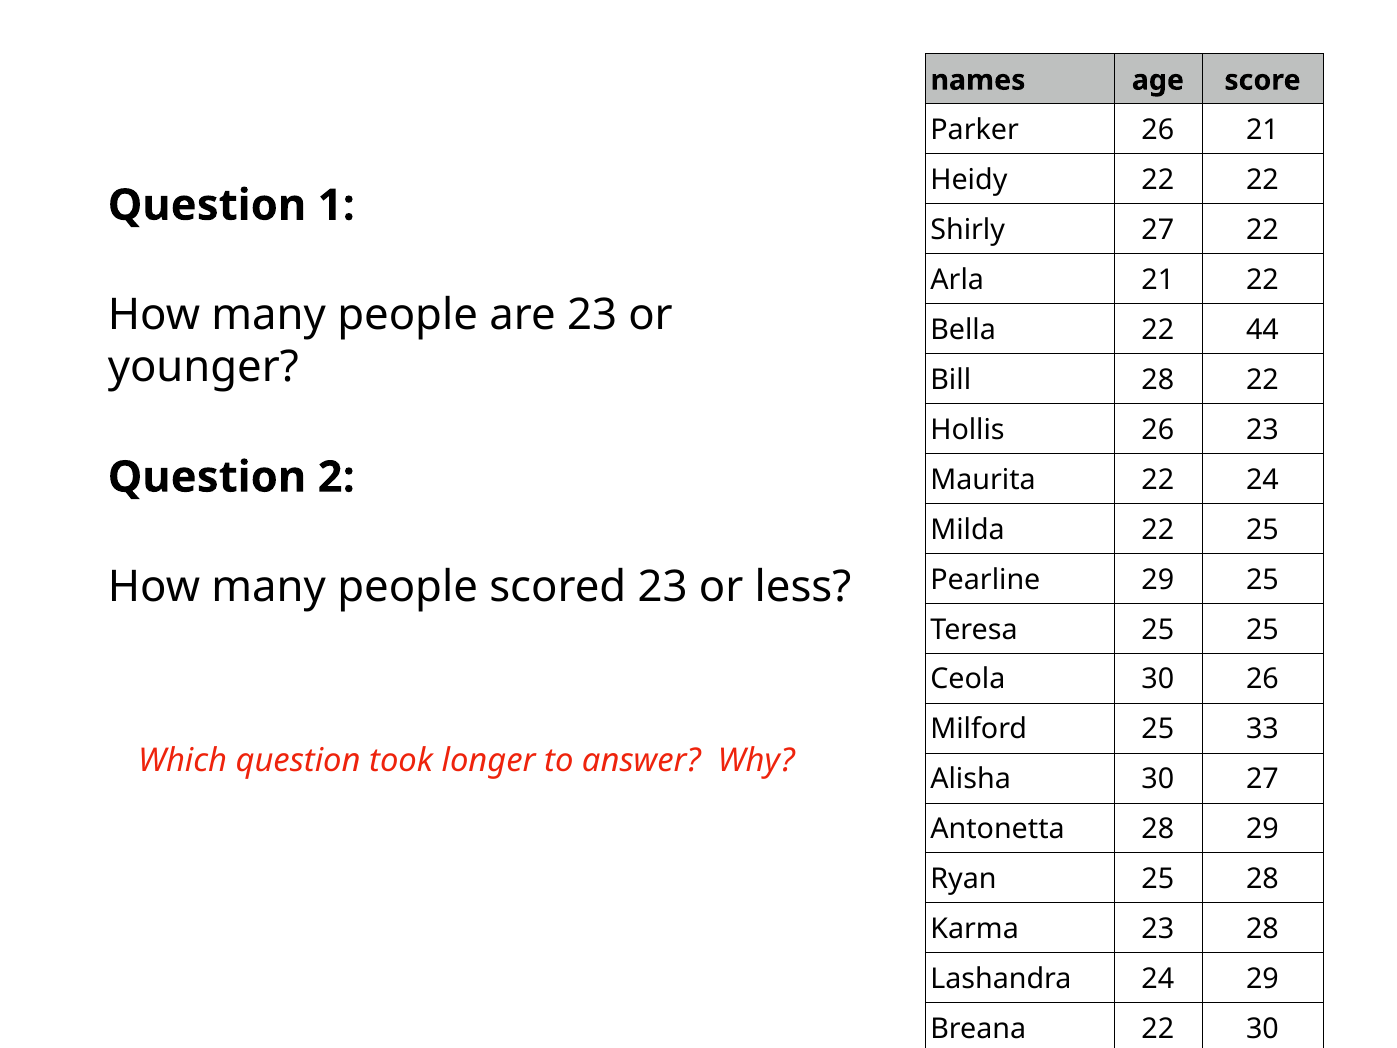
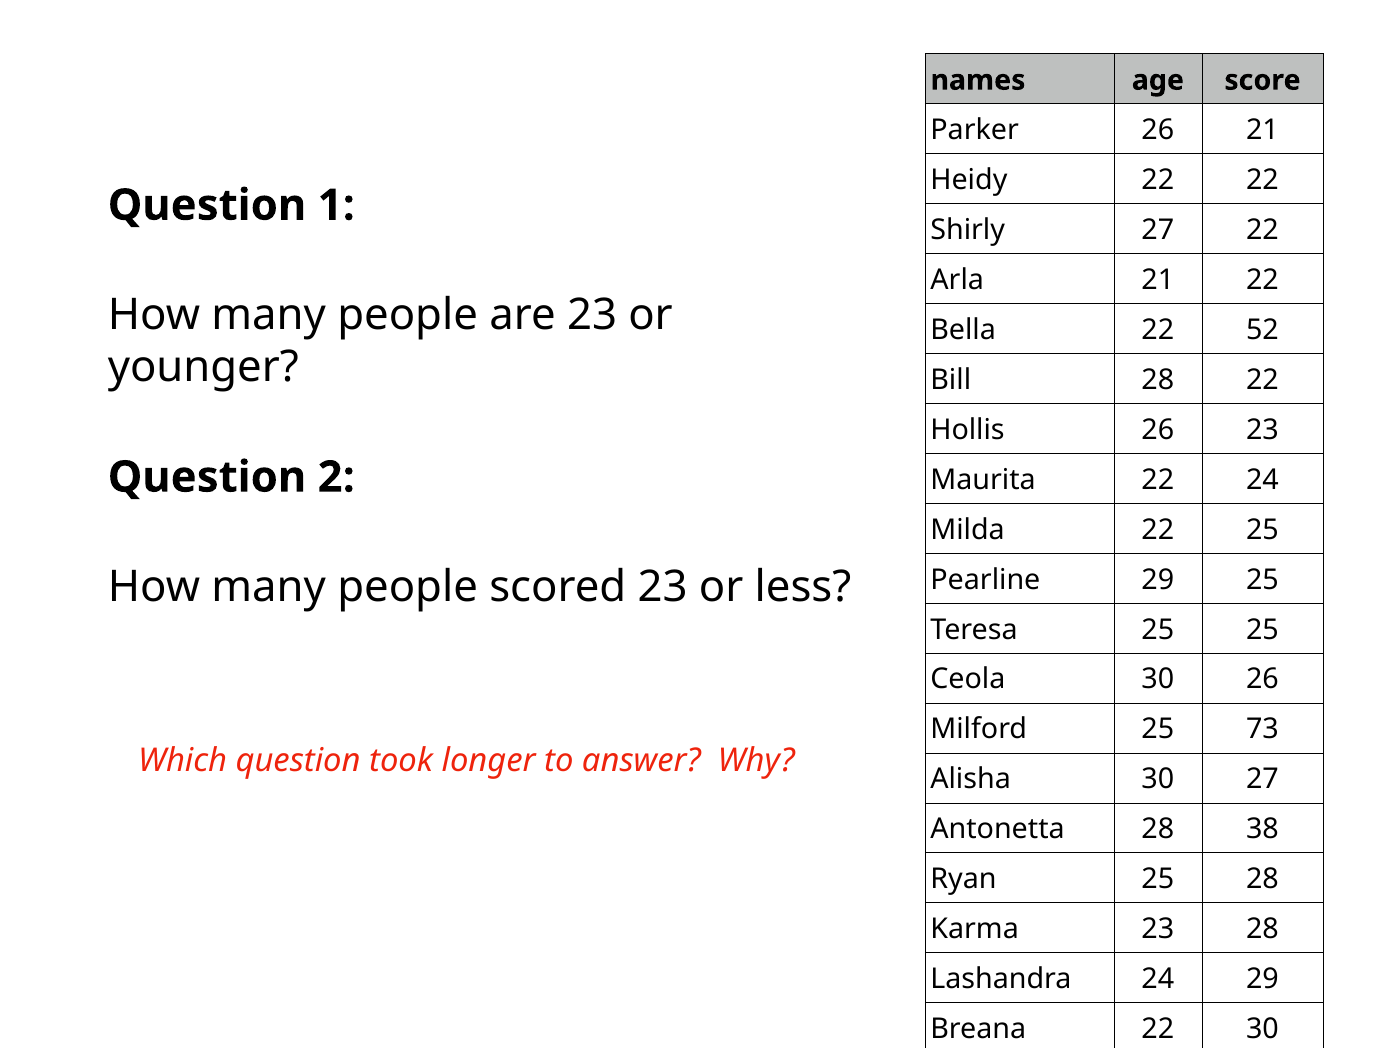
44: 44 -> 52
33: 33 -> 73
28 29: 29 -> 38
